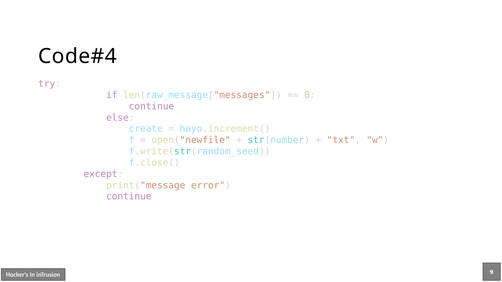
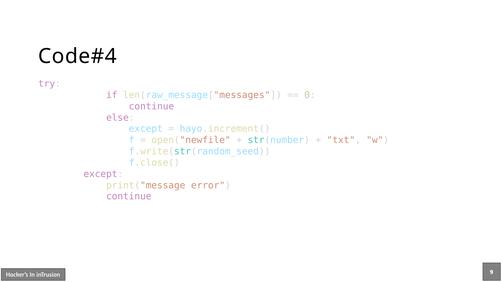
create at (146, 129): create -> except
